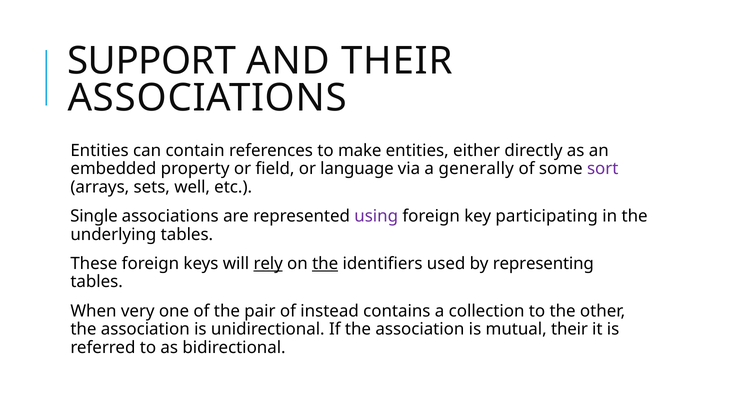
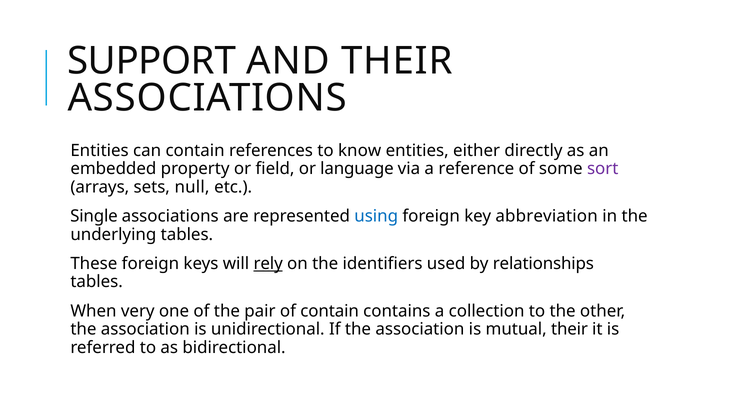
make: make -> know
generally: generally -> reference
well: well -> null
using colour: purple -> blue
participating: participating -> abbreviation
the at (325, 263) underline: present -> none
representing: representing -> relationships
of instead: instead -> contain
